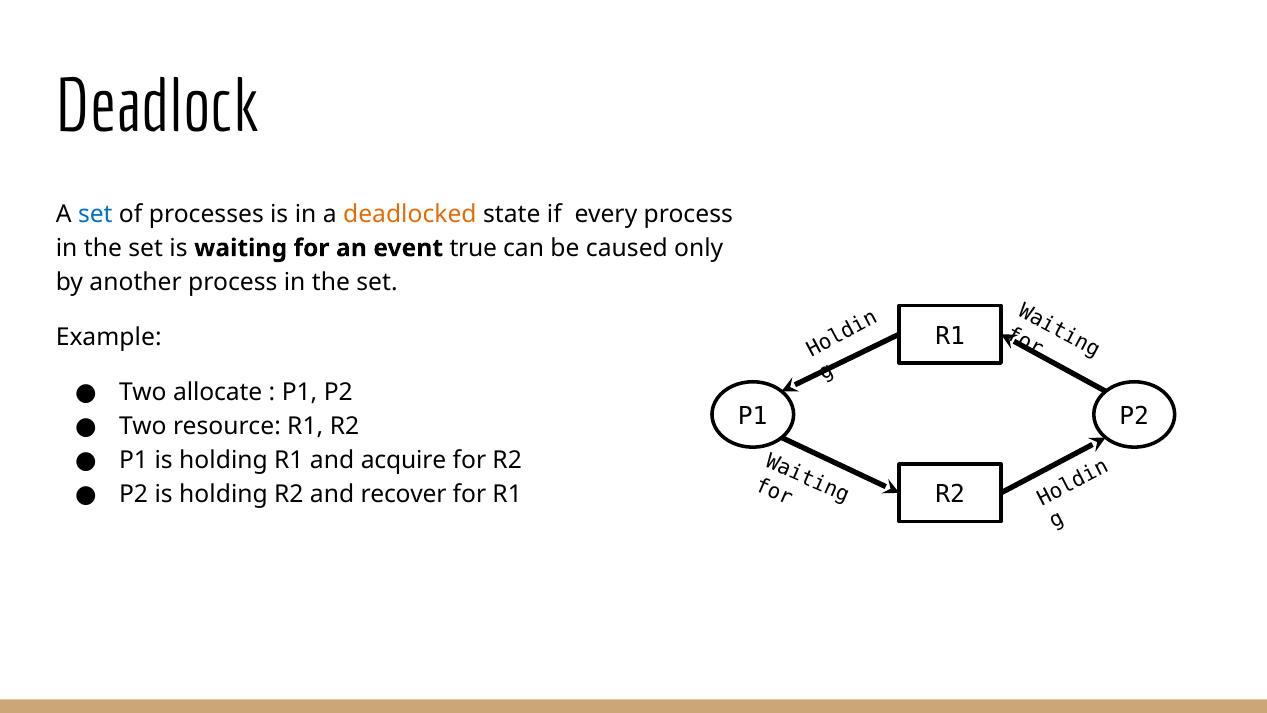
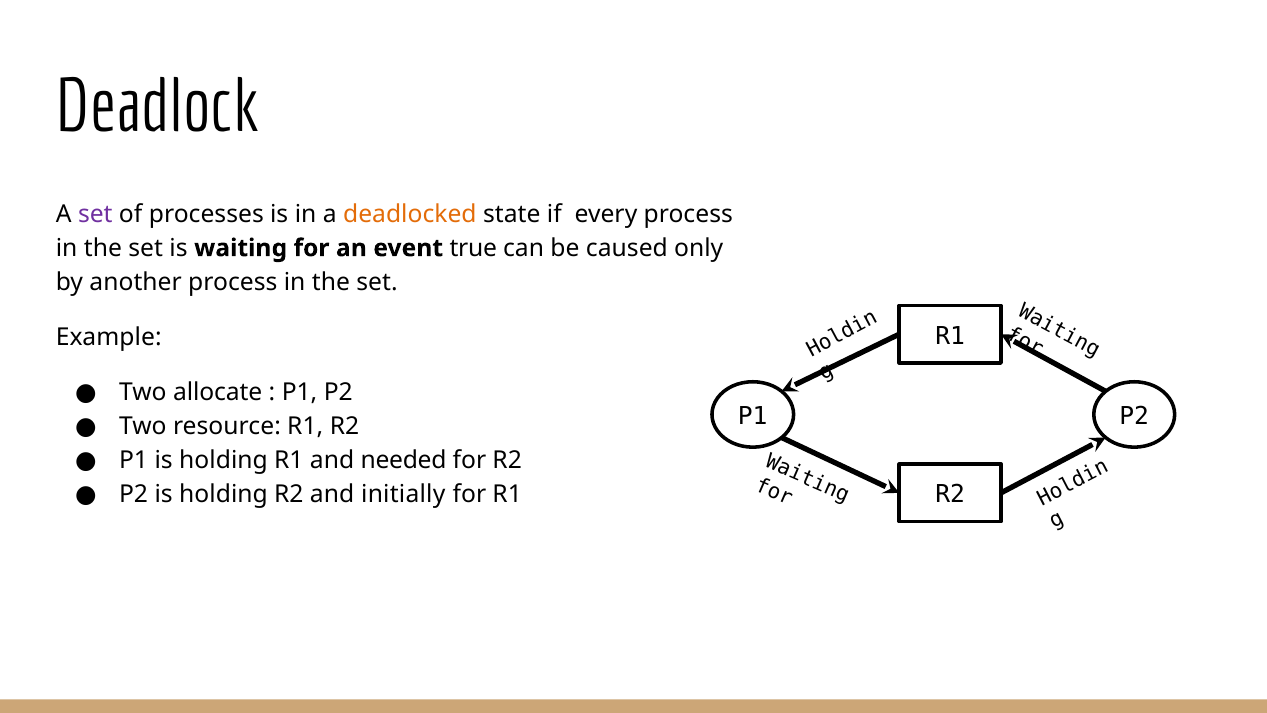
set at (95, 214) colour: blue -> purple
acquire: acquire -> needed
recover: recover -> initially
